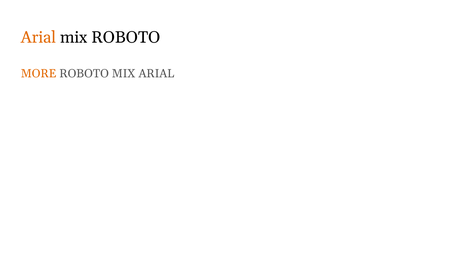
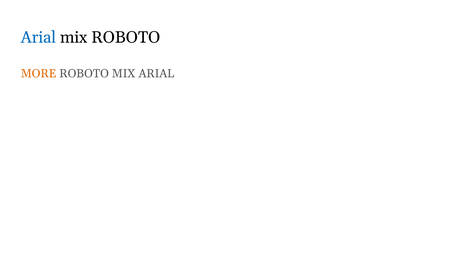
Arial at (38, 37) colour: orange -> blue
